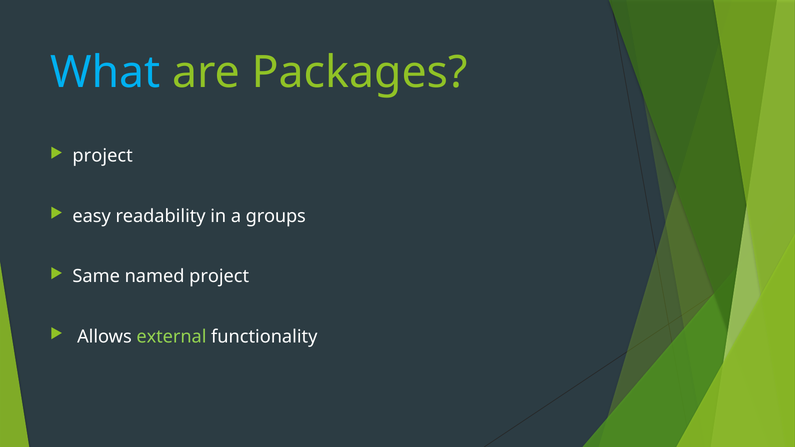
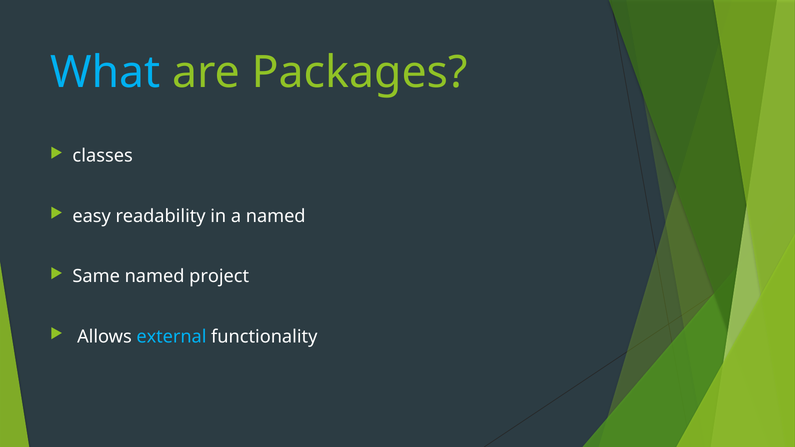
project at (103, 156): project -> classes
a groups: groups -> named
external colour: light green -> light blue
